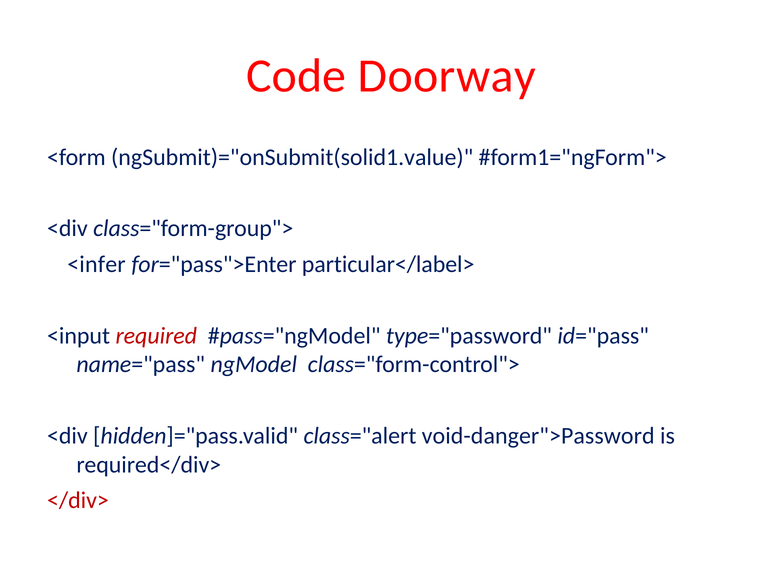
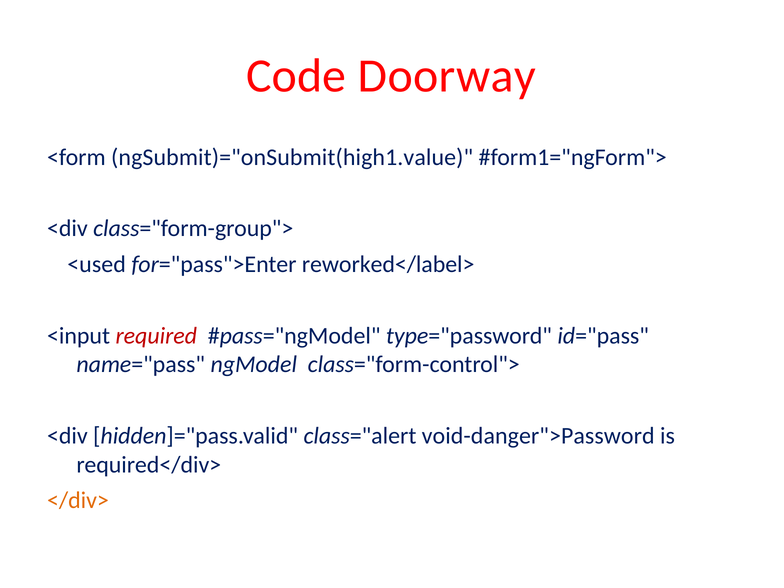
ngSubmit)="onSubmit(solid1.value: ngSubmit)="onSubmit(solid1.value -> ngSubmit)="onSubmit(high1.value
<infer: <infer -> <used
particular</label>: particular</label> -> reworked</label>
</div> colour: red -> orange
